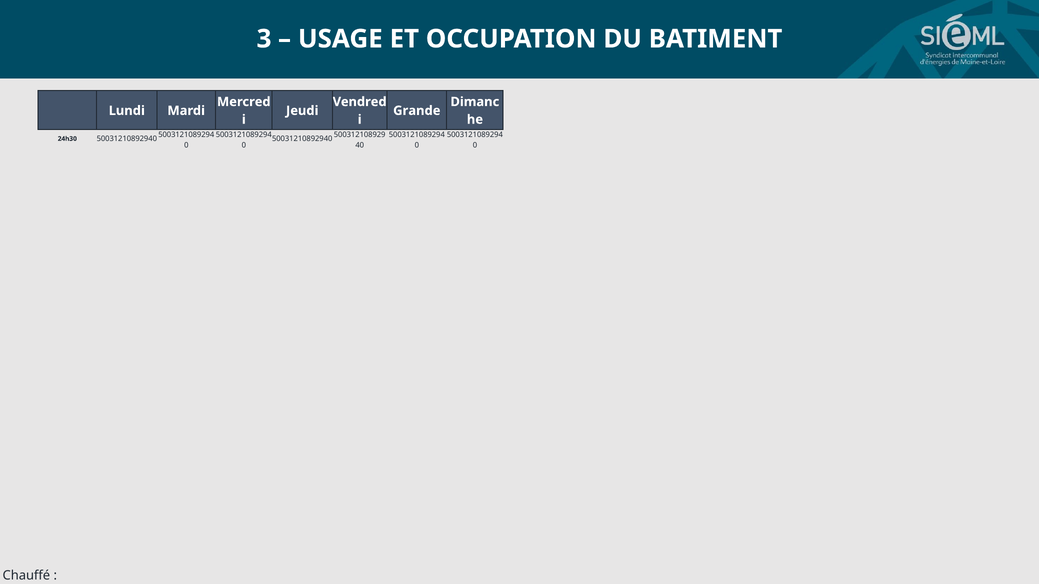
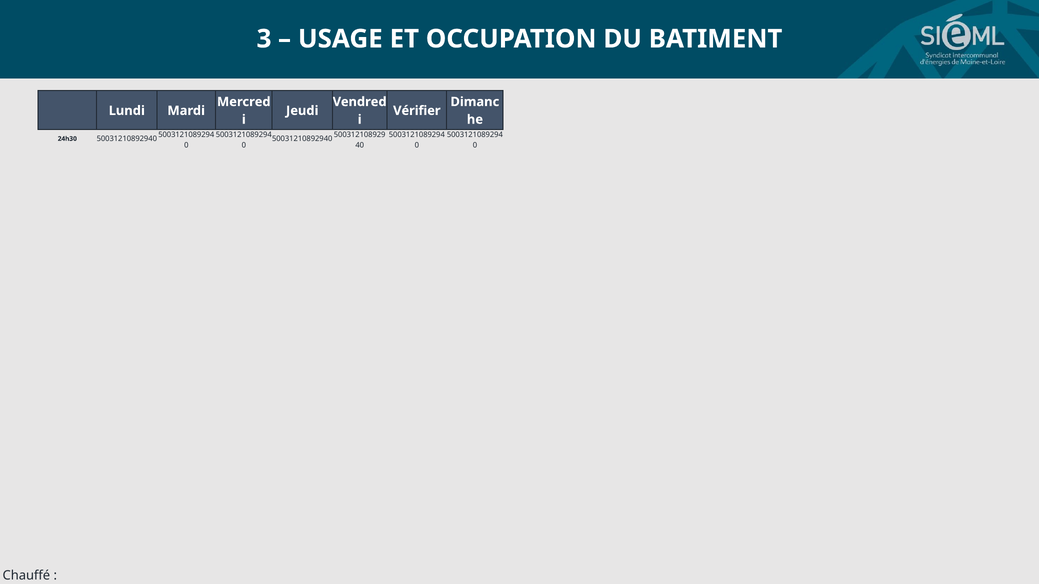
Grande: Grande -> Vérifier
